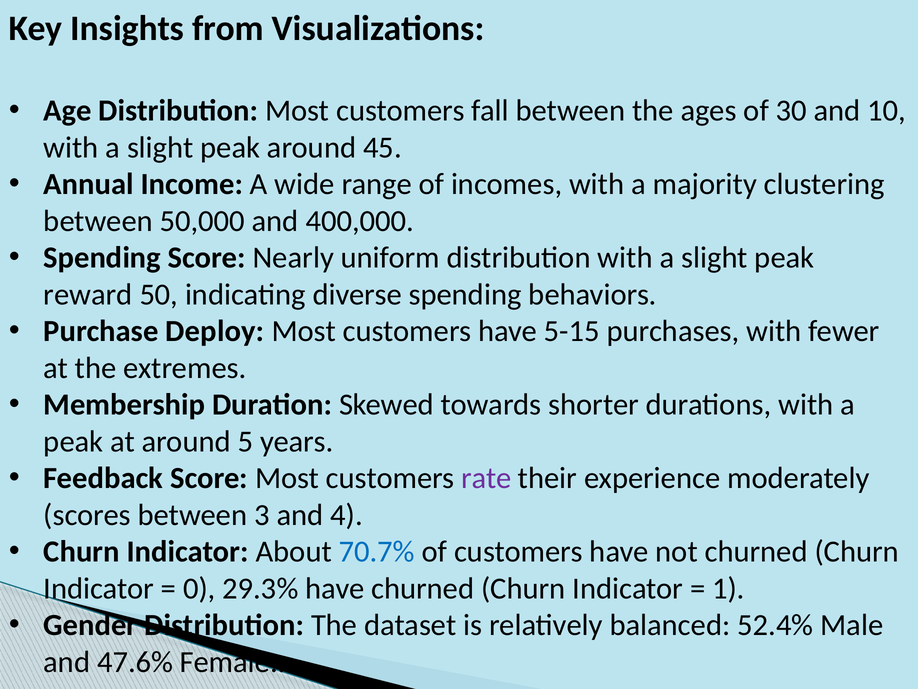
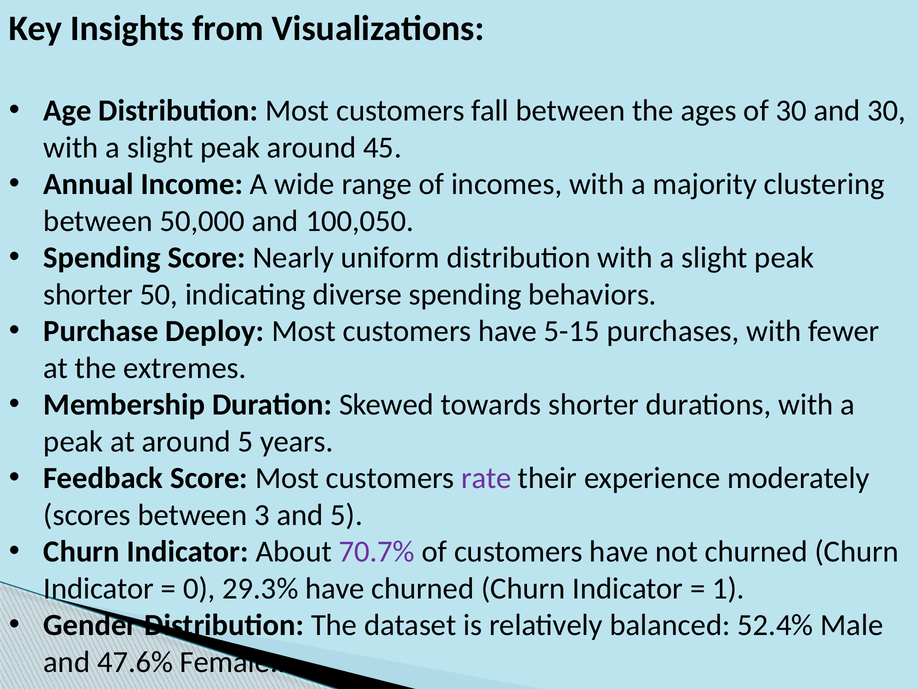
and 10: 10 -> 30
400,000: 400,000 -> 100,050
reward at (88, 294): reward -> shorter
and 4: 4 -> 5
70.7% colour: blue -> purple
